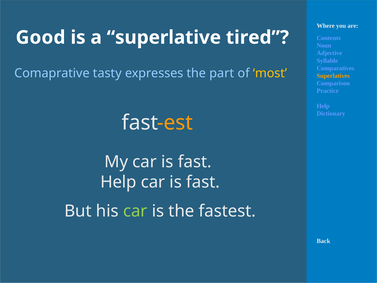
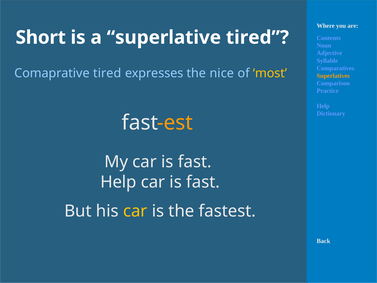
Good: Good -> Short
Comaprative tasty: tasty -> tired
part: part -> nice
car at (135, 211) colour: light green -> yellow
